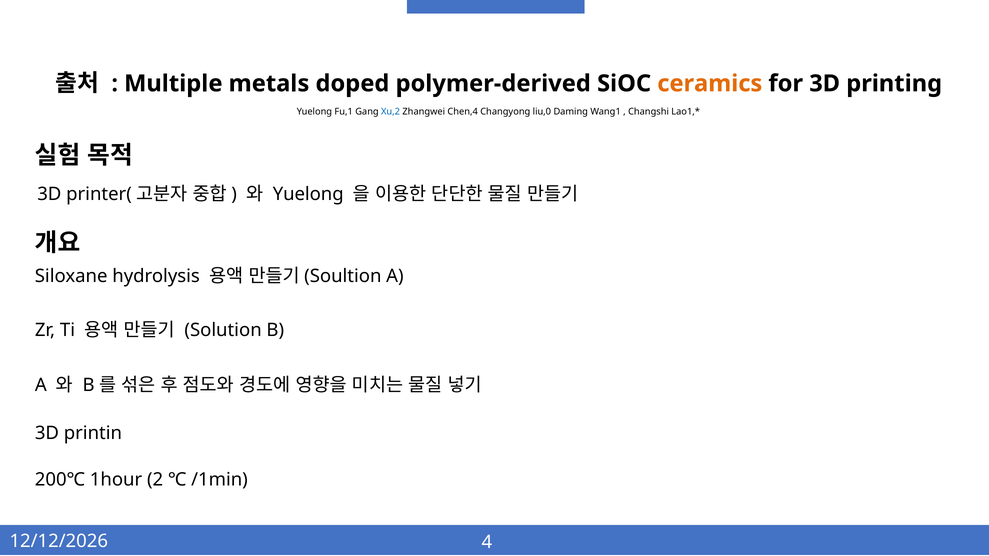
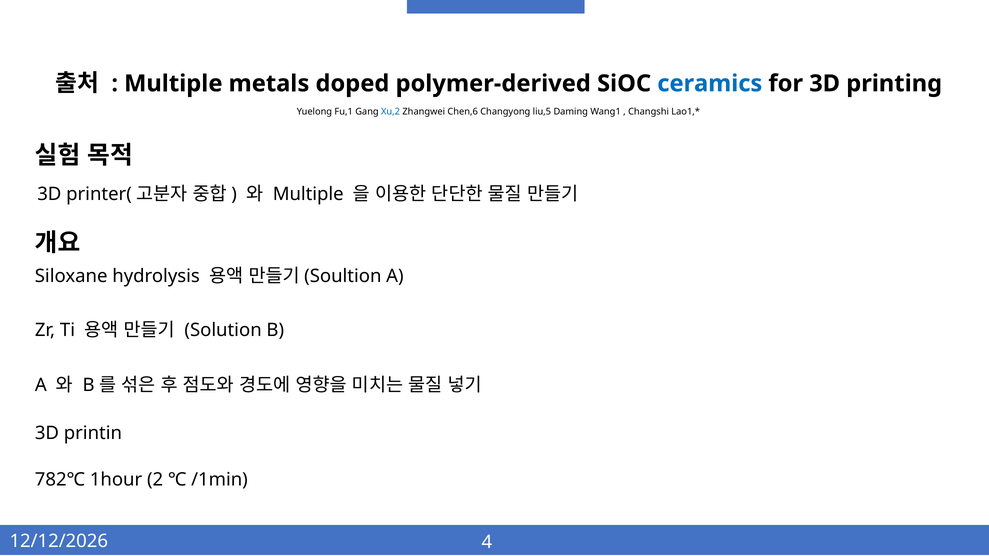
ceramics colour: orange -> blue
Chen,4: Chen,4 -> Chen,6
liu,0: liu,0 -> liu,5
Yuelong at (308, 194): Yuelong -> Multiple
200℃: 200℃ -> 782℃
